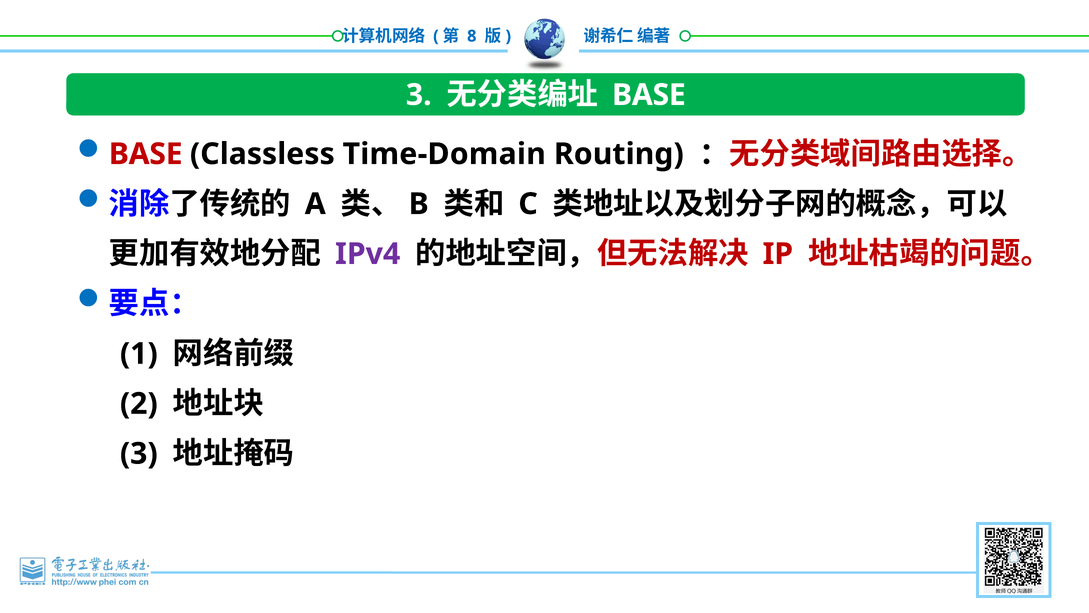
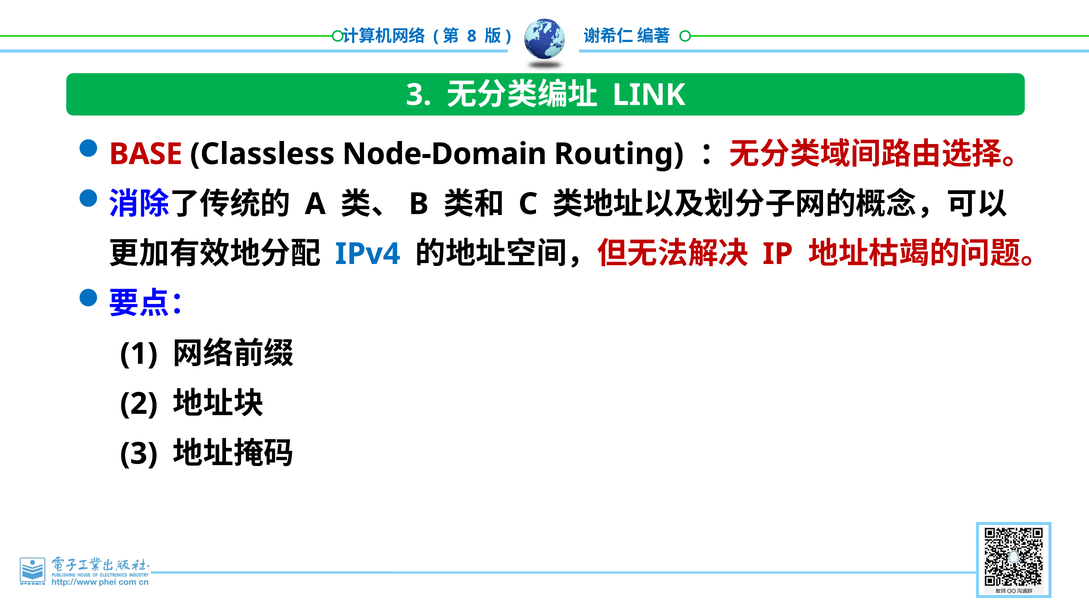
BASE at (649, 95): BASE -> LINK
Time-Domain: Time-Domain -> Node-Domain
IPv4 colour: purple -> blue
